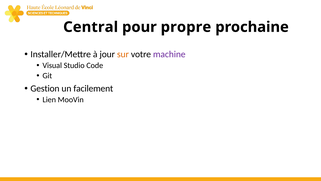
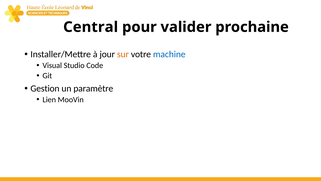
propre: propre -> valider
machine colour: purple -> blue
facilement: facilement -> paramètre
